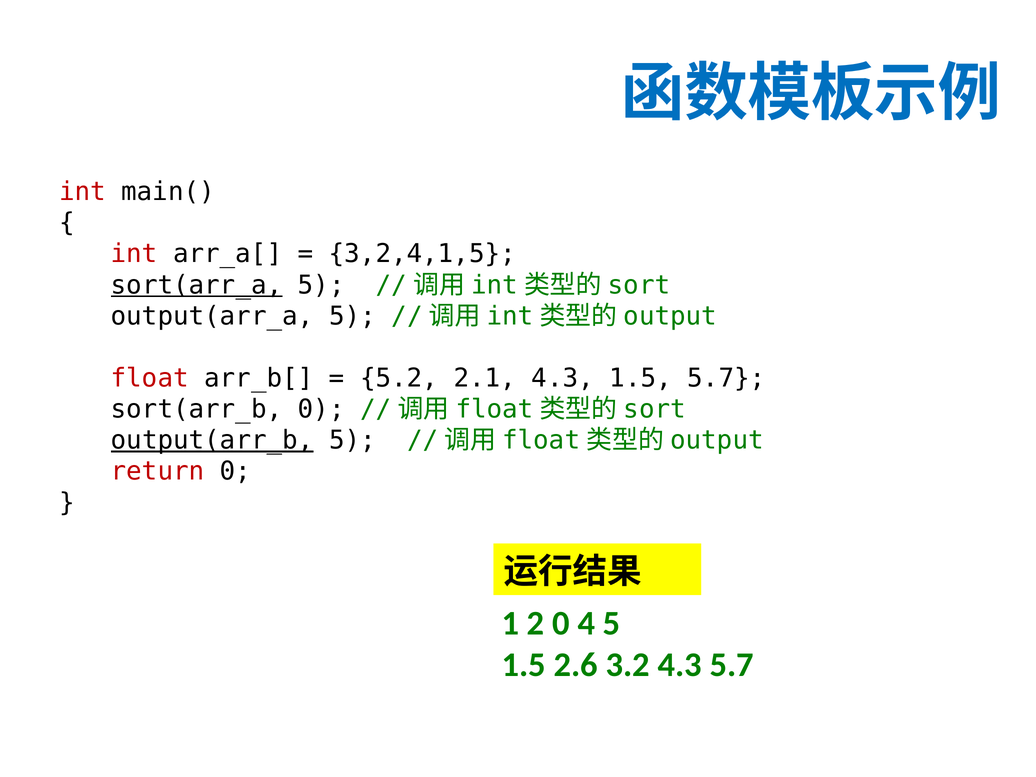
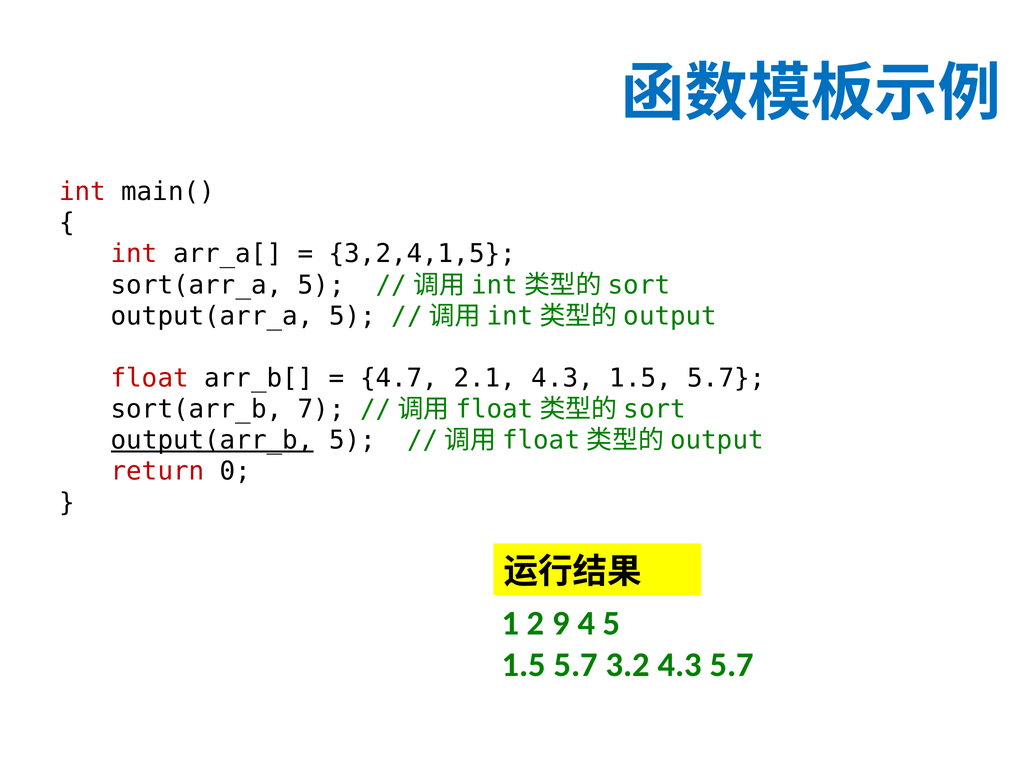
sort(arr_a underline: present -> none
5.2: 5.2 -> 4.7
sort(arr_b 0: 0 -> 7
2 0: 0 -> 9
2.6 at (576, 665): 2.6 -> 5.7
